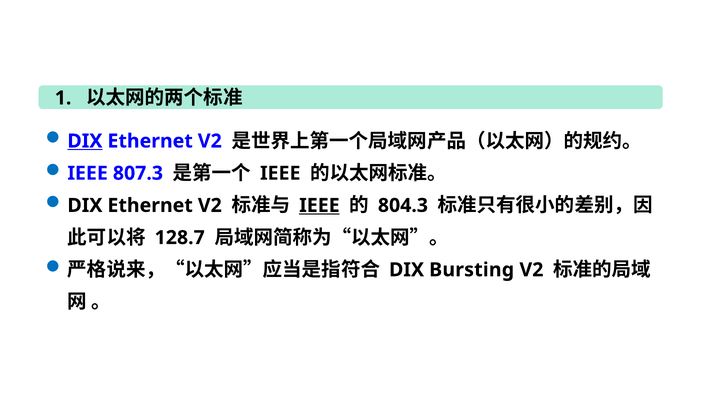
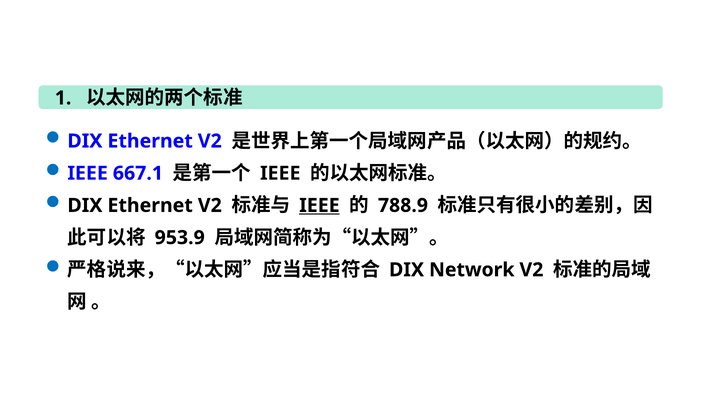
DIX at (85, 141) underline: present -> none
807.3: 807.3 -> 667.1
804.3: 804.3 -> 788.9
128.7: 128.7 -> 953.9
Bursting: Bursting -> Network
